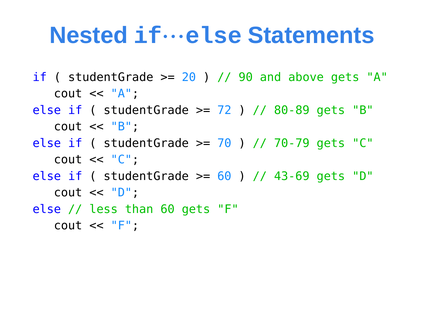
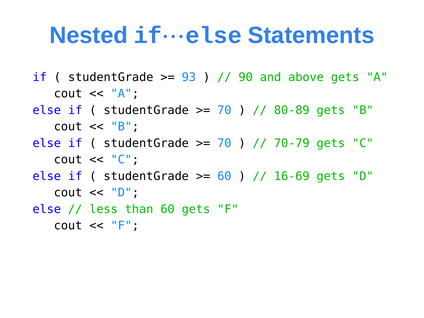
20: 20 -> 93
72 at (224, 110): 72 -> 70
43-69: 43-69 -> 16-69
